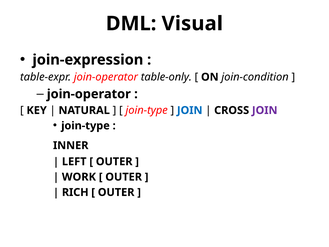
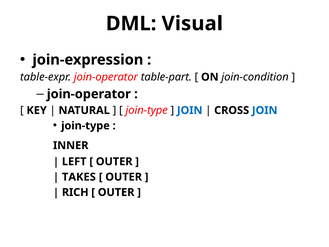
table-only: table-only -> table-part
JOIN at (265, 110) colour: purple -> blue
WORK: WORK -> TAKES
